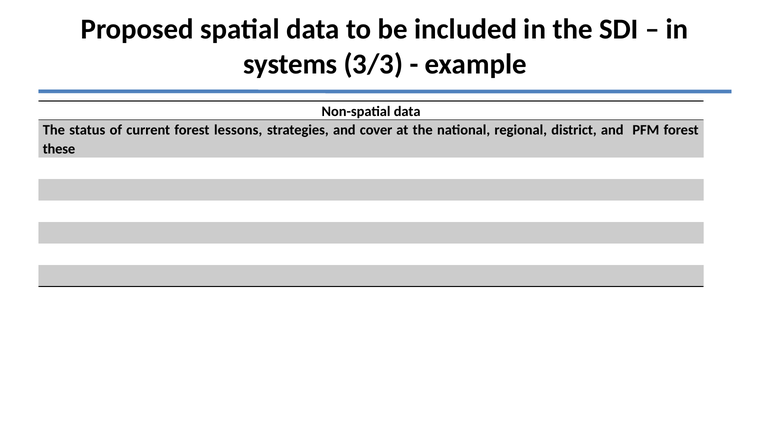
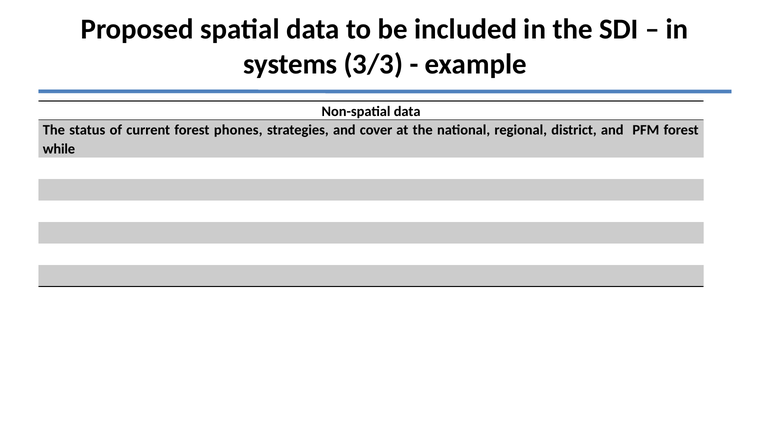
lessons: lessons -> phones
these: these -> while
